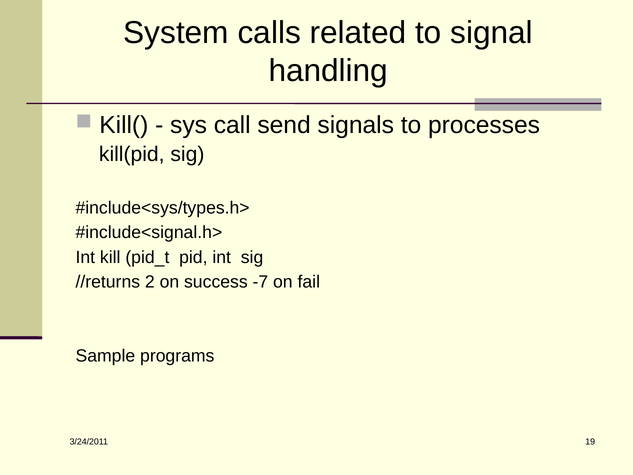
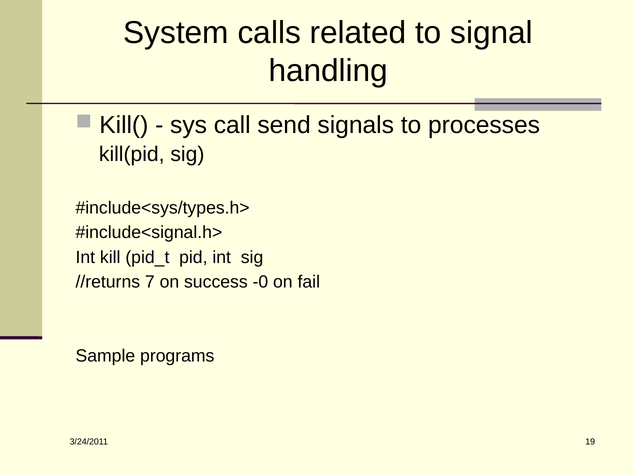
2: 2 -> 7
-7: -7 -> -0
